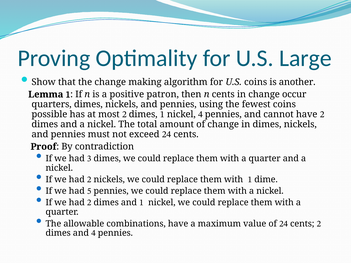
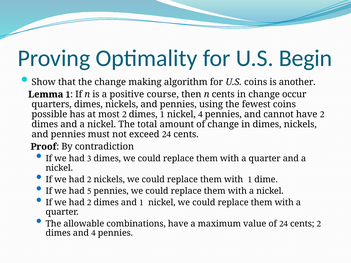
Large: Large -> Begin
patron: patron -> course
